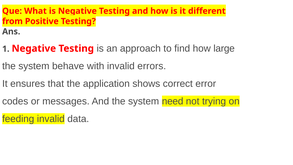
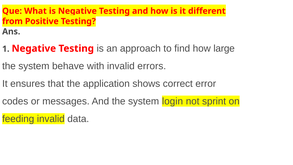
need: need -> login
trying: trying -> sprint
